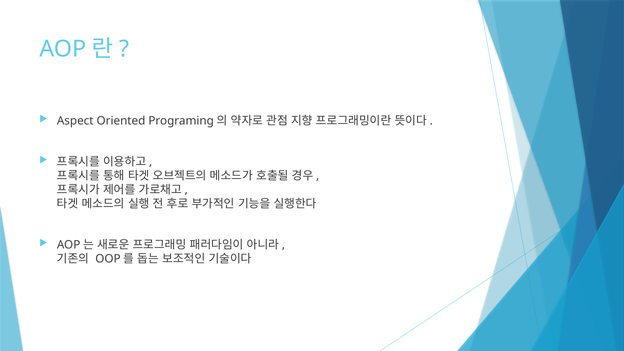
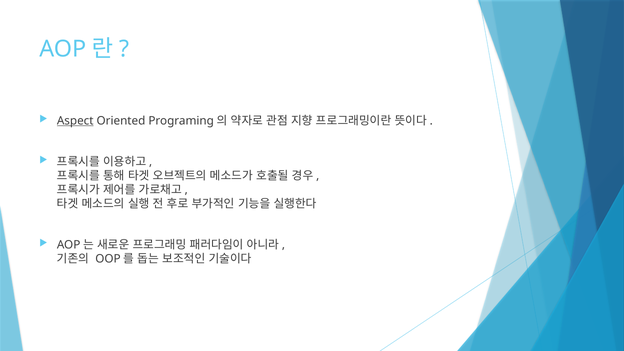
Aspect underline: none -> present
